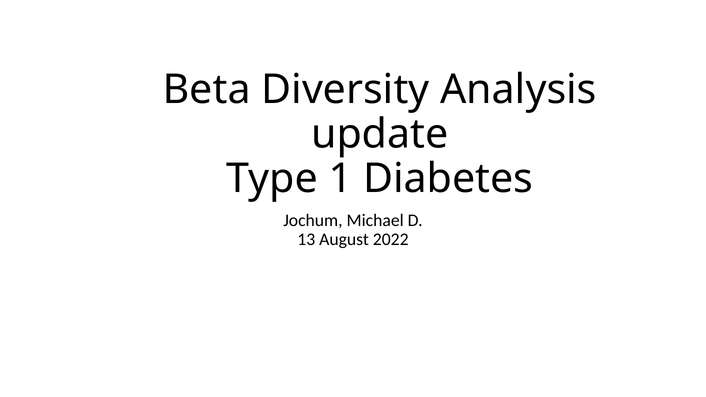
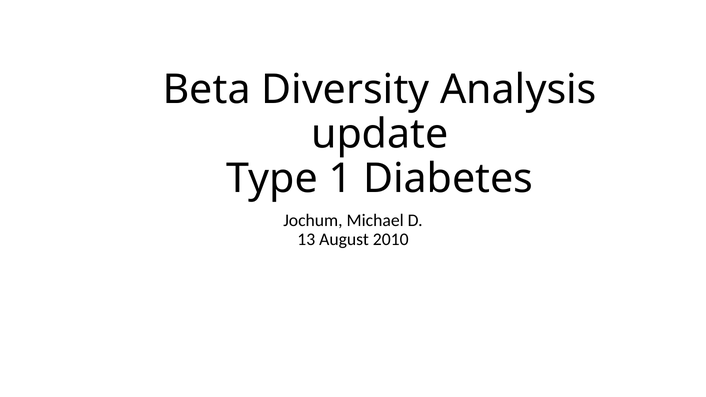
2022: 2022 -> 2010
